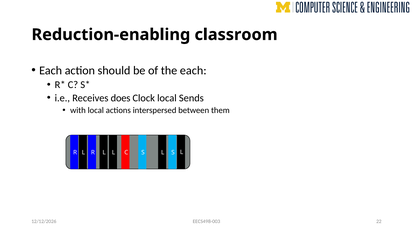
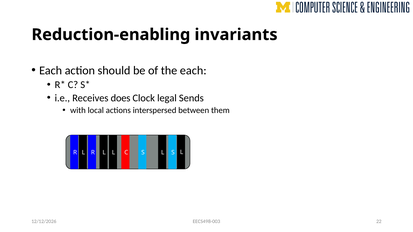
classroom: classroom -> invariants
Clock local: local -> legal
